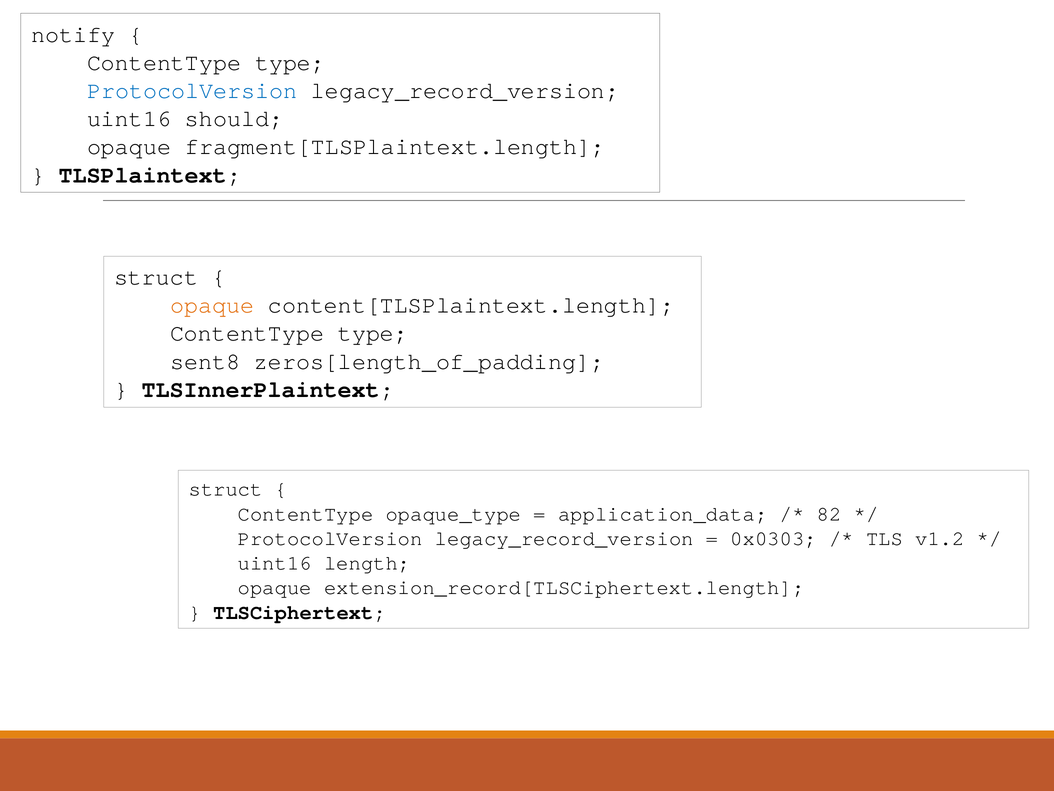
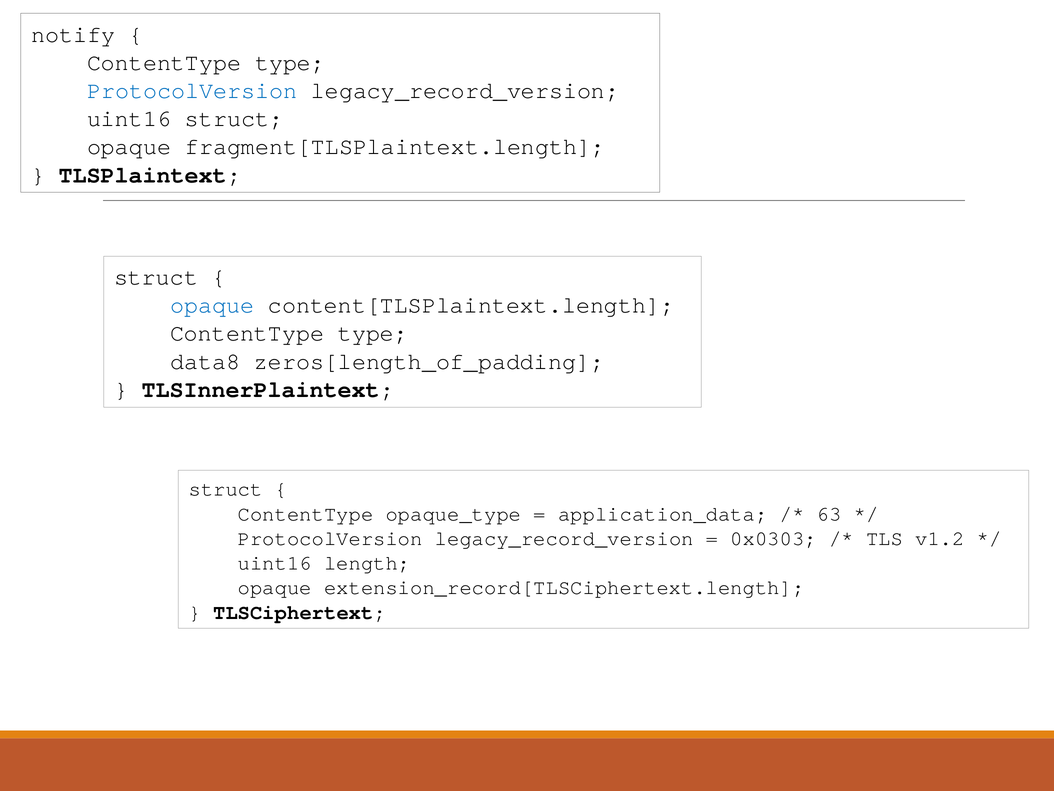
uint16 should: should -> struct
opaque at (212, 305) colour: orange -> blue
sent8: sent8 -> data8
82: 82 -> 63
